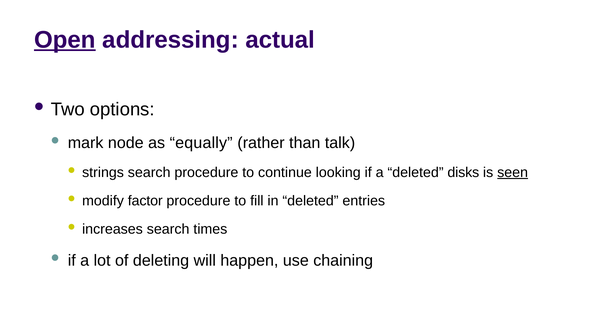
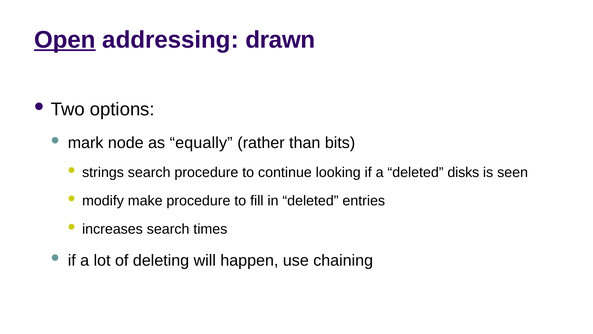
actual: actual -> drawn
talk: talk -> bits
seen underline: present -> none
factor: factor -> make
